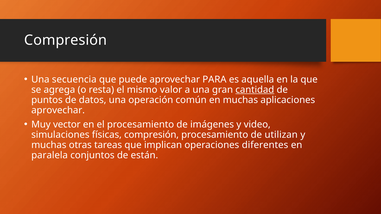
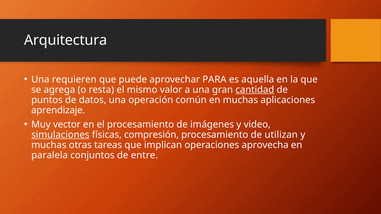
Compresión at (66, 40): Compresión -> Arquitectura
secuencia: secuencia -> requieren
aprovechar at (58, 110): aprovechar -> aprendizaje
simulaciones underline: none -> present
diferentes: diferentes -> aprovecha
están: están -> entre
